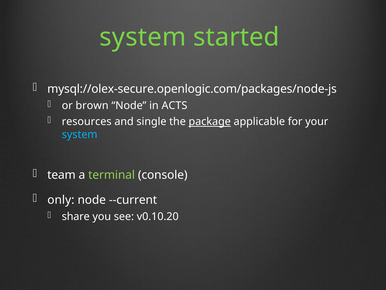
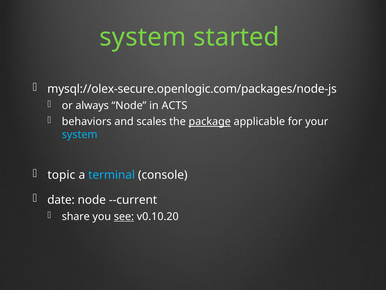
brown: brown -> always
resources: resources -> behaviors
single: single -> scales
team: team -> topic
terminal colour: light green -> light blue
only: only -> date
see underline: none -> present
